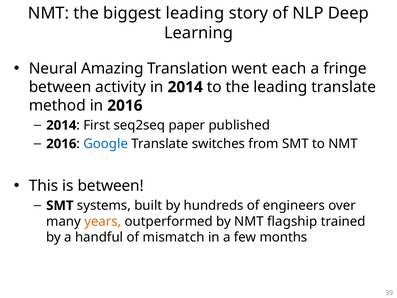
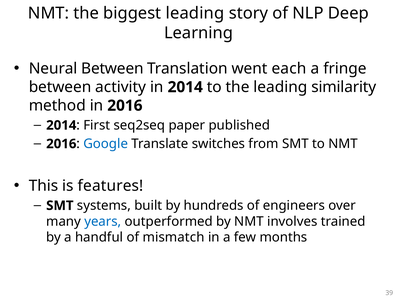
Neural Amazing: Amazing -> Between
leading translate: translate -> similarity
is between: between -> features
years colour: orange -> blue
flagship: flagship -> involves
